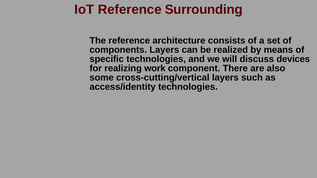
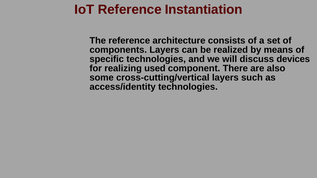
Surrounding: Surrounding -> Instantiation
work: work -> used
